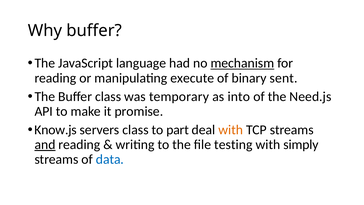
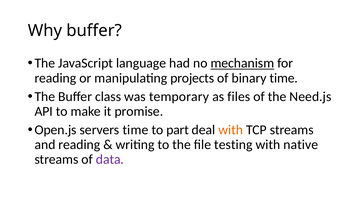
execute: execute -> projects
binary sent: sent -> time
into: into -> files
Know.js: Know.js -> Open.js
servers class: class -> time
and underline: present -> none
simply: simply -> native
data colour: blue -> purple
